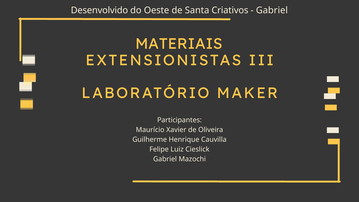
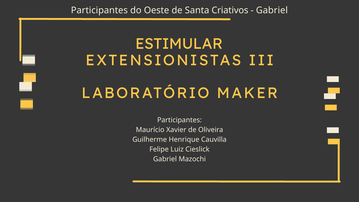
Desenvolvido at (99, 10): Desenvolvido -> Participantes
MATERIAIS: MATERIAIS -> ESTIMULAR
